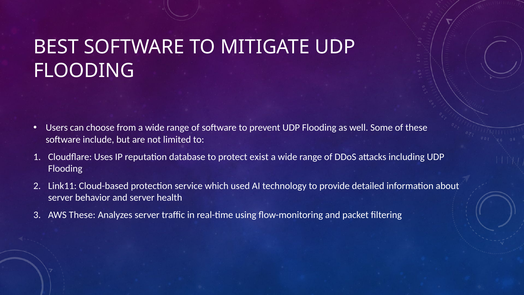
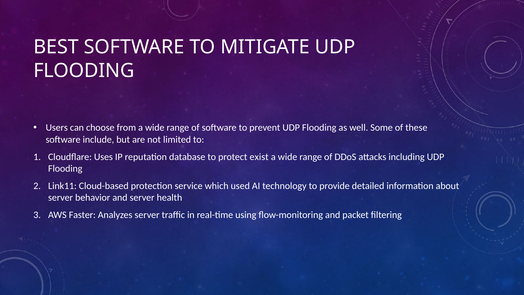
AWS These: These -> Faster
